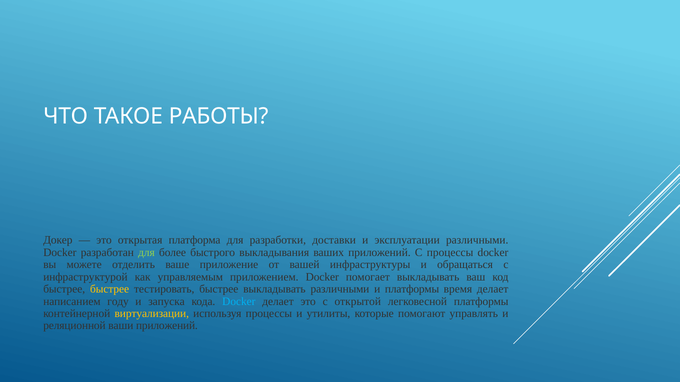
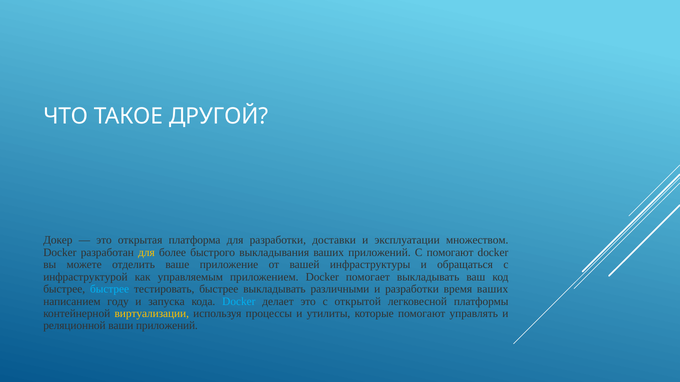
РАБОТЫ: РАБОТЫ -> ДРУГОЙ
эксплуатации различными: различными -> множеством
для at (146, 253) colour: light green -> yellow
С процессы: процессы -> помогают
быстрее at (110, 289) colour: yellow -> light blue
и платформы: платформы -> разработки
время делает: делает -> ваших
